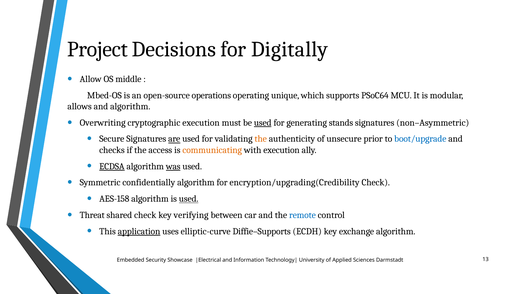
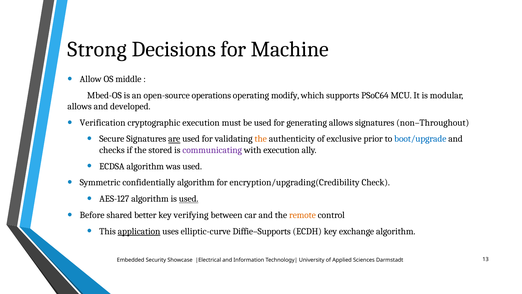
Project: Project -> Strong
Digitally: Digitally -> Machine
unique: unique -> modify
and algorithm: algorithm -> developed
Overwriting: Overwriting -> Verification
used at (263, 123) underline: present -> none
generating stands: stands -> allows
non–Asymmetric: non–Asymmetric -> non–Throughout
unsecure: unsecure -> exclusive
access: access -> stored
communicating colour: orange -> purple
ECDSA underline: present -> none
was underline: present -> none
AES-158: AES-158 -> AES-127
Threat: Threat -> Before
shared check: check -> better
remote colour: blue -> orange
